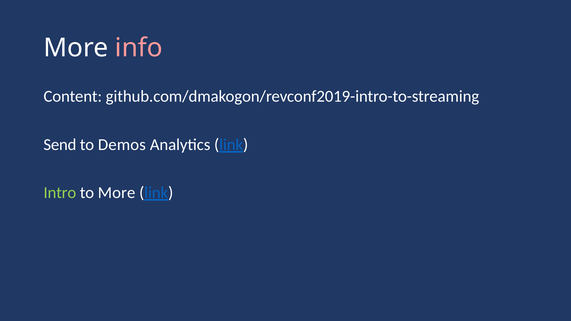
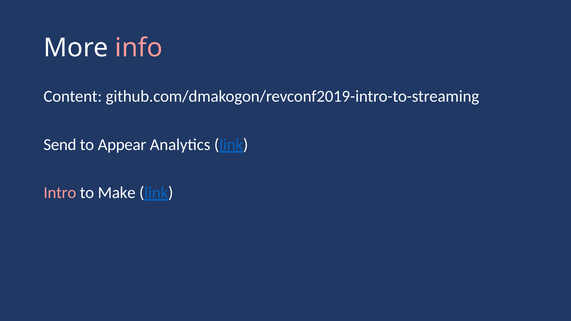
Demos: Demos -> Appear
Intro colour: light green -> pink
to More: More -> Make
